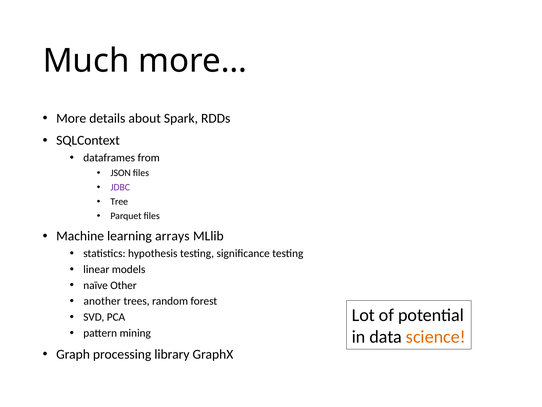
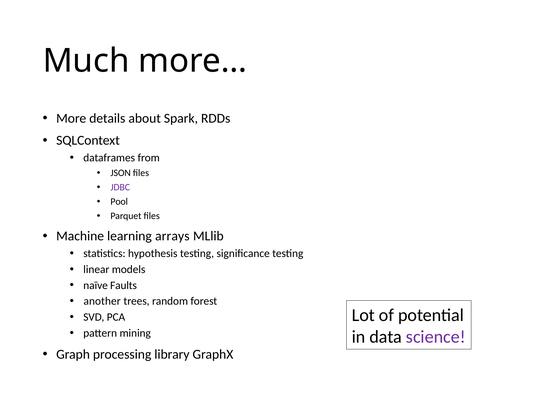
Tree: Tree -> Pool
Other: Other -> Faults
science colour: orange -> purple
